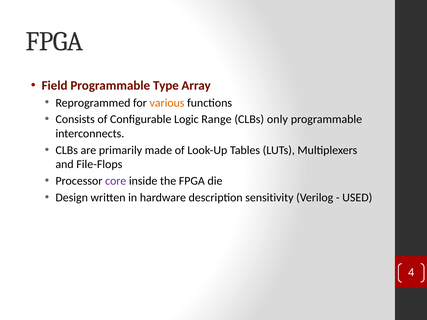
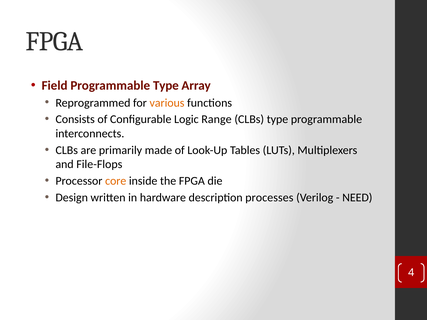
CLBs only: only -> type
core colour: purple -> orange
sensitivity: sensitivity -> processes
USED: USED -> NEED
